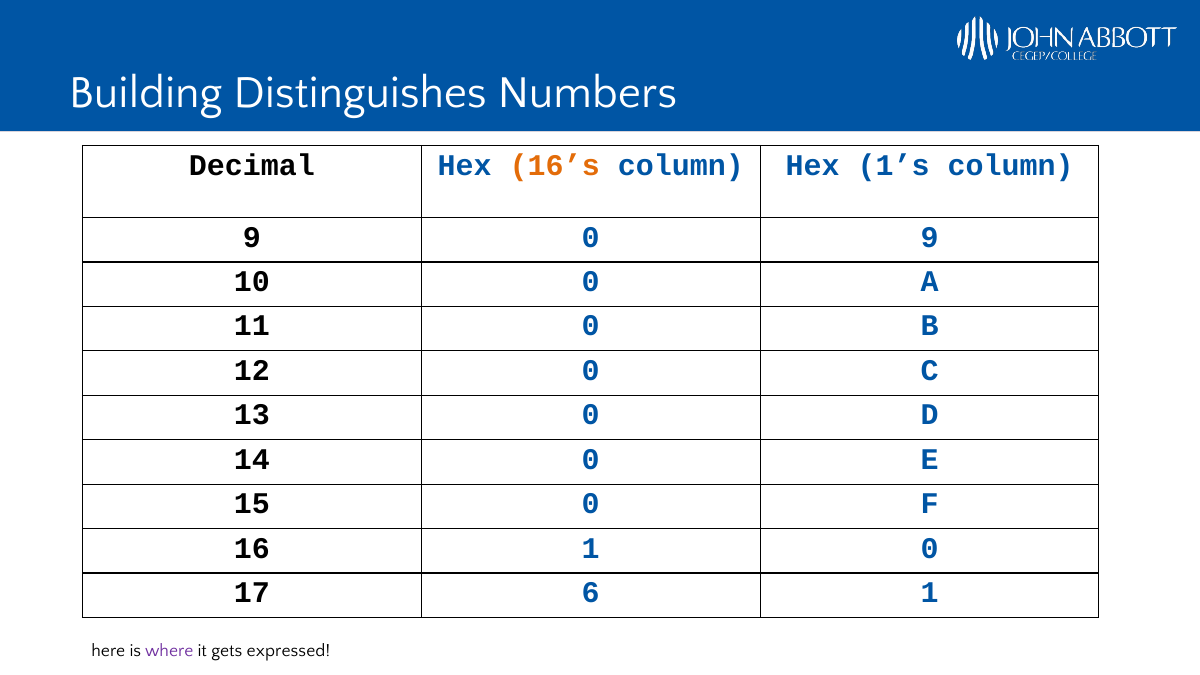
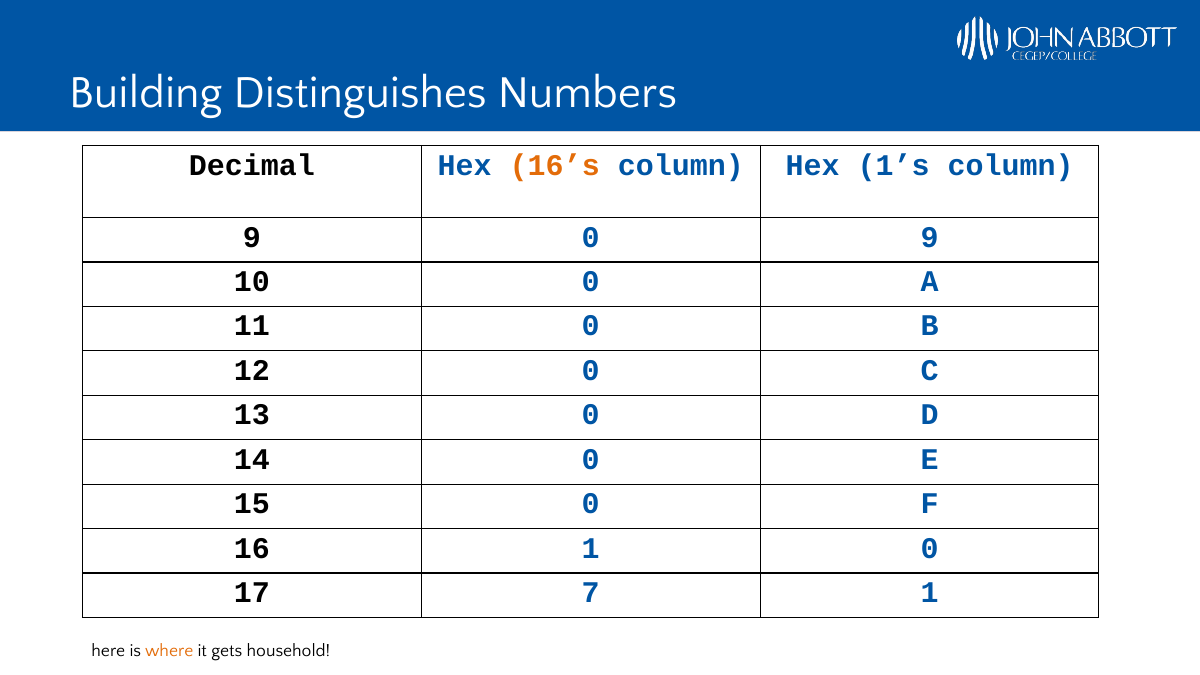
6: 6 -> 7
where colour: purple -> orange
expressed: expressed -> household
